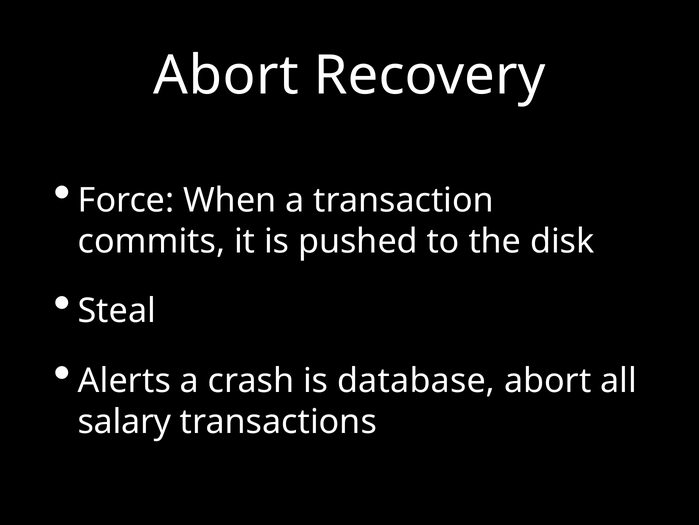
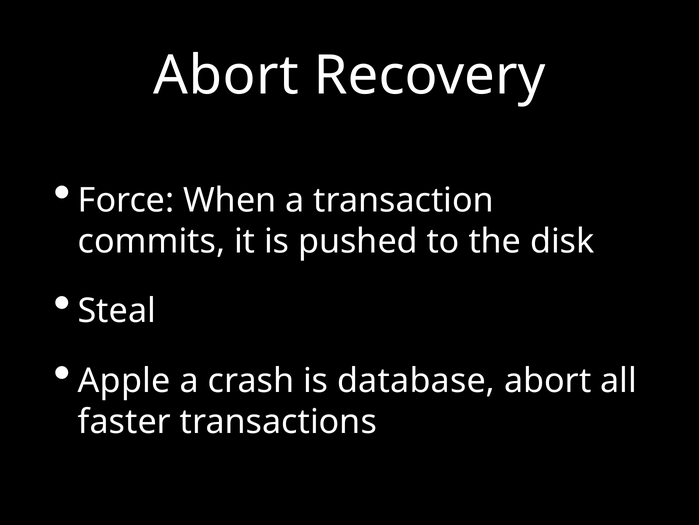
Alerts: Alerts -> Apple
salary: salary -> faster
